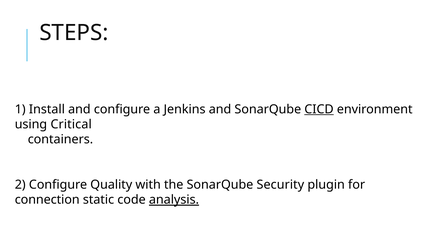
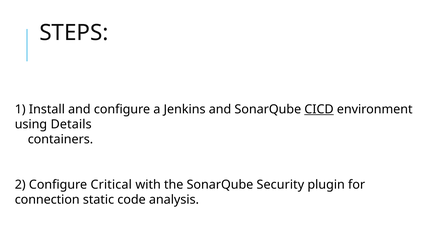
Critical: Critical -> Details
Quality: Quality -> Critical
analysis underline: present -> none
